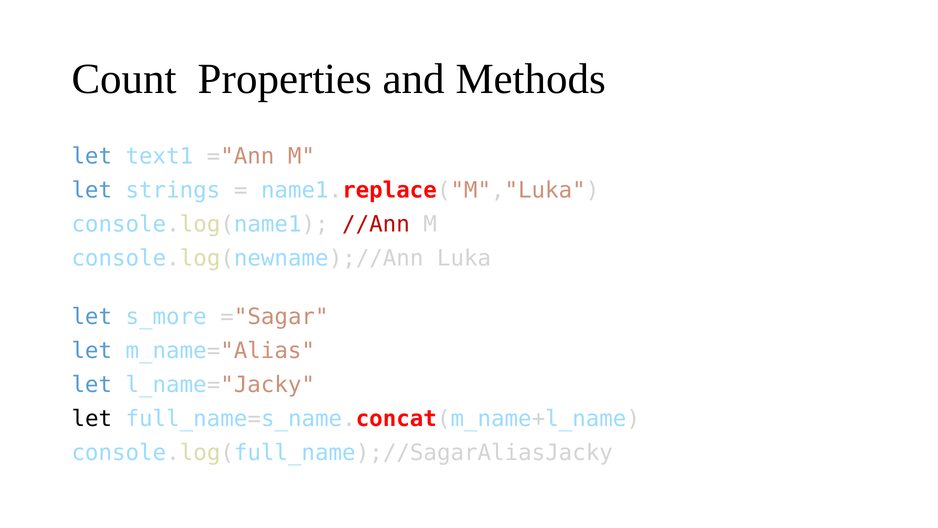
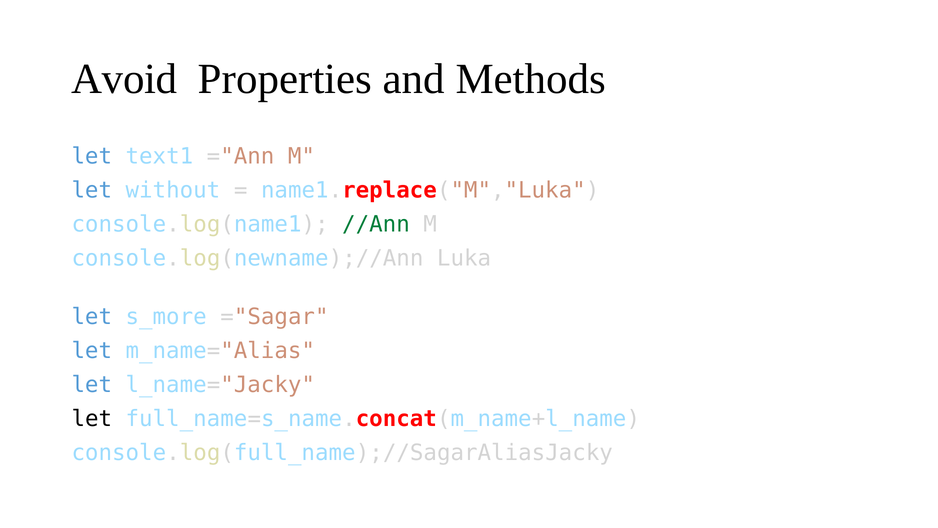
Count: Count -> Avoid
strings: strings -> without
//Ann colour: red -> green
